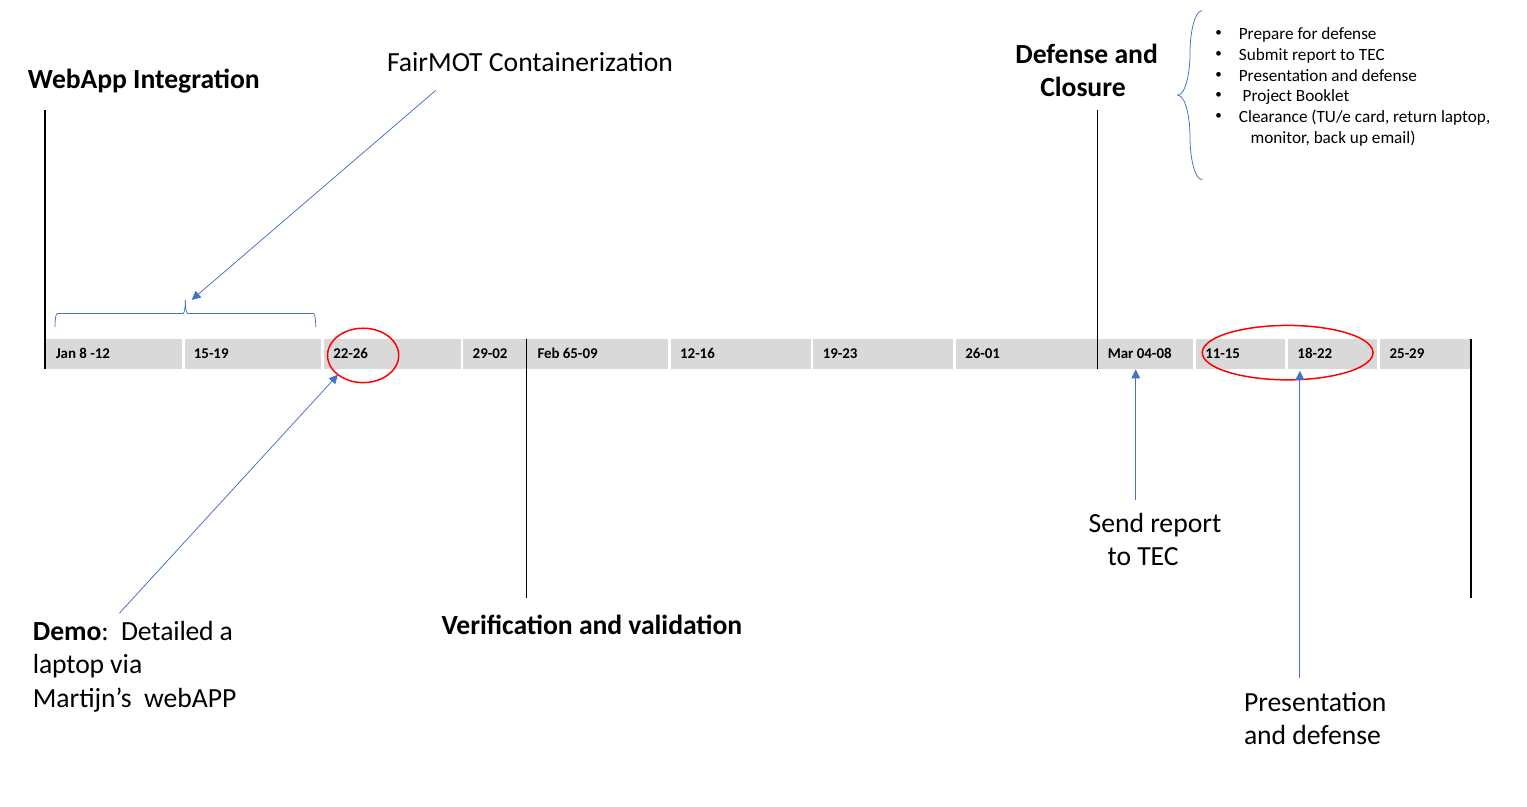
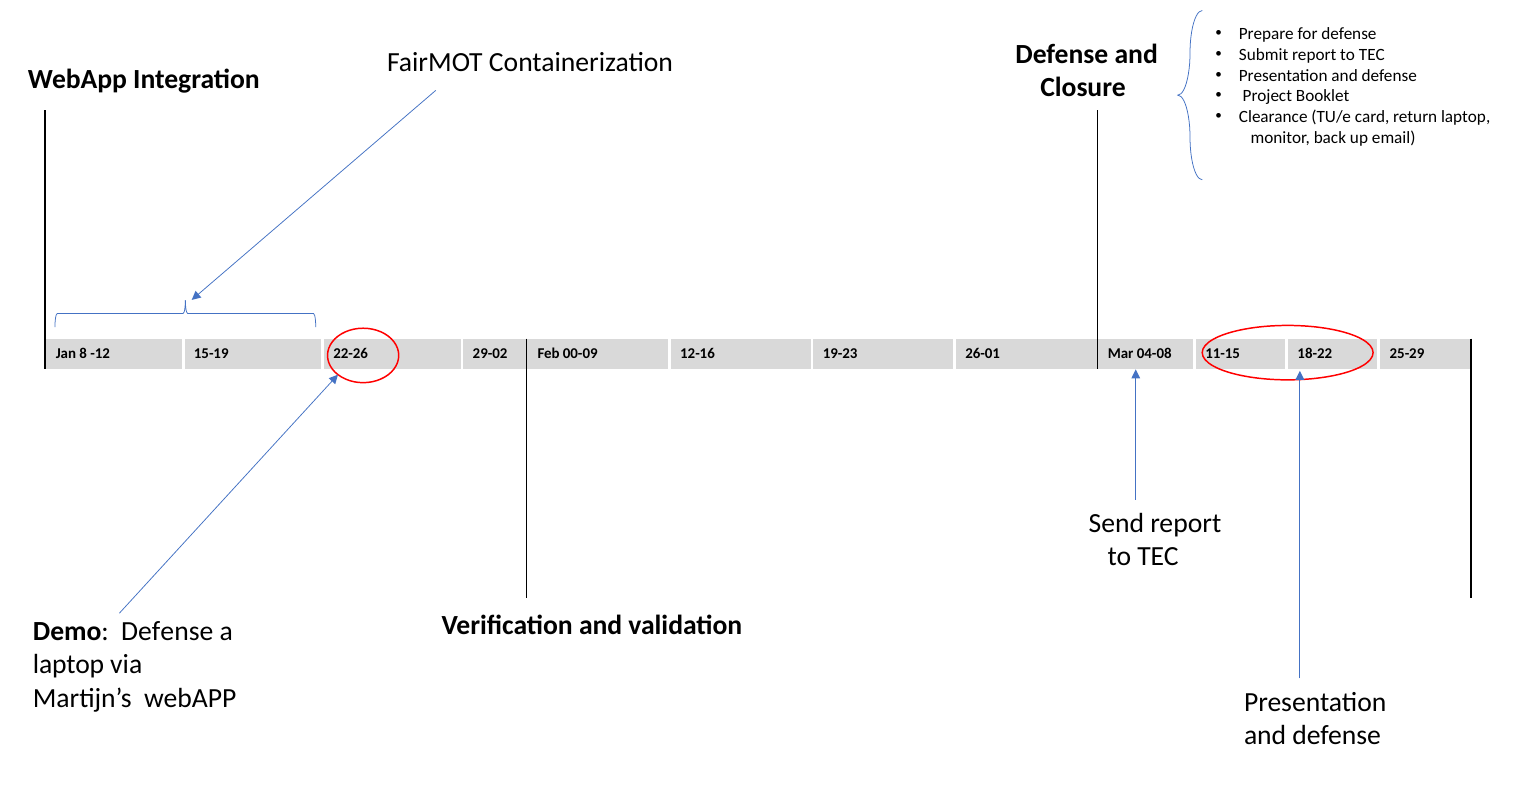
65-09: 65-09 -> 00-09
Demo Detailed: Detailed -> Defense
